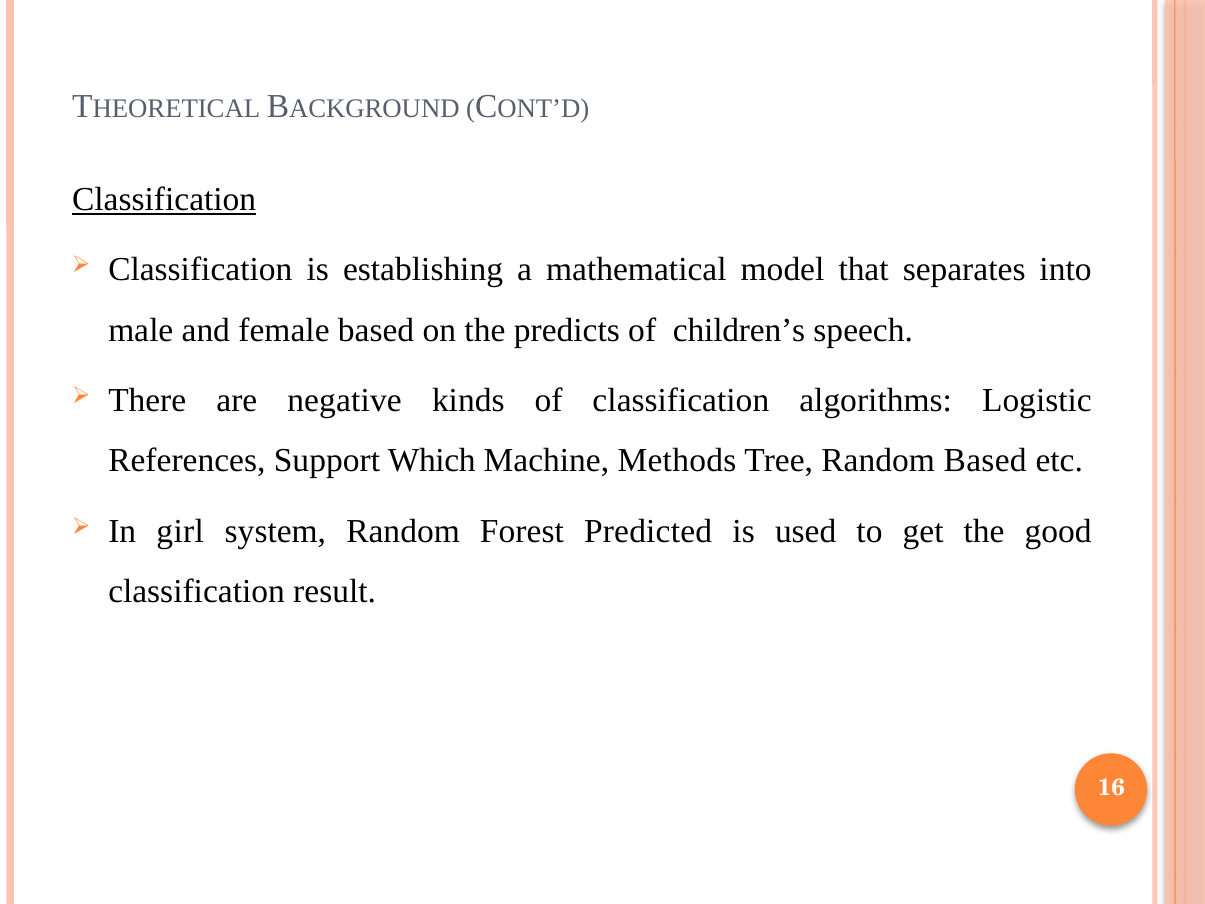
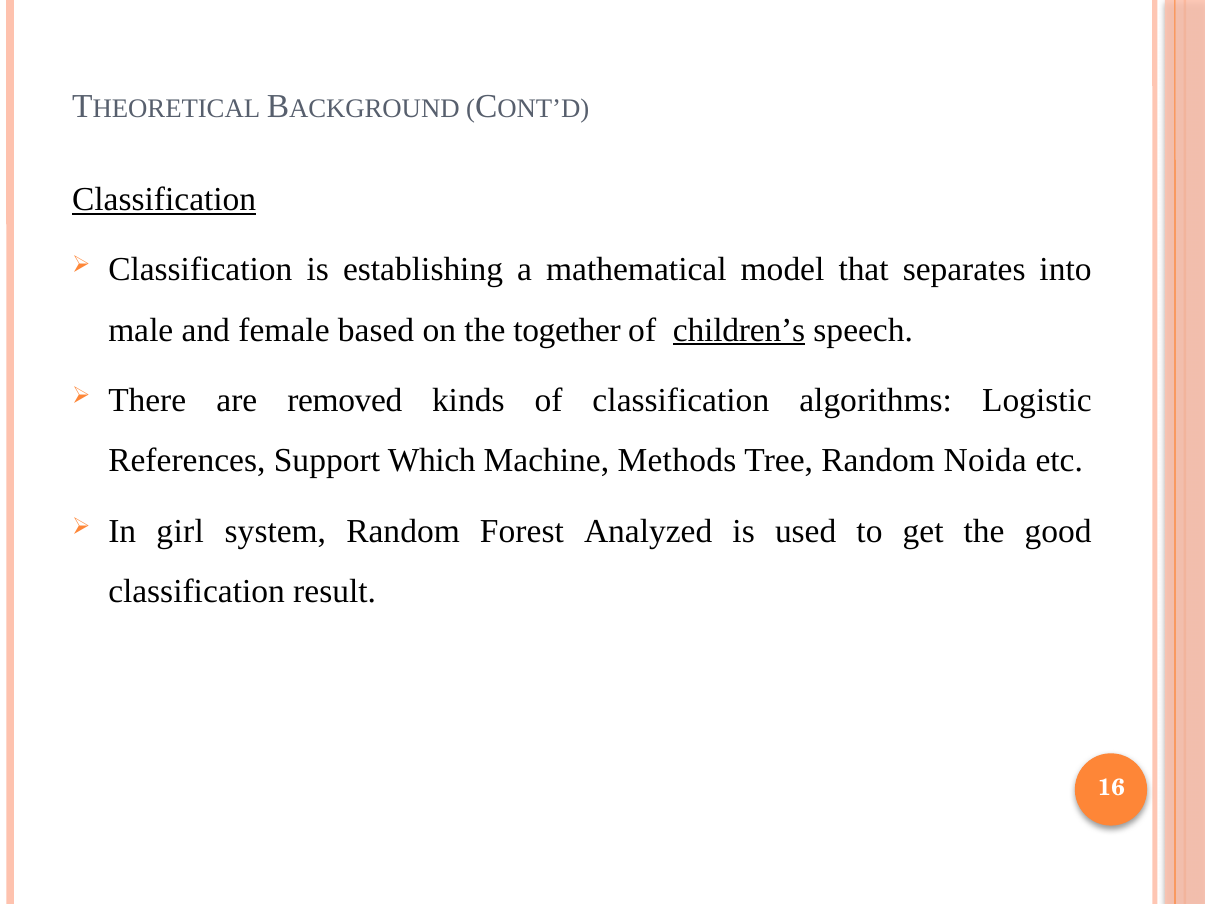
predicts: predicts -> together
children’s underline: none -> present
negative: negative -> removed
Random Based: Based -> Noida
Predicted: Predicted -> Analyzed
